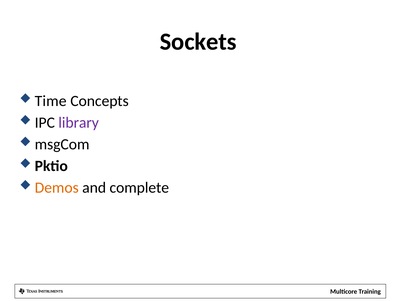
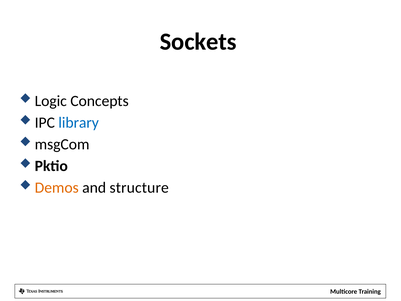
Time: Time -> Logic
library colour: purple -> blue
complete: complete -> structure
